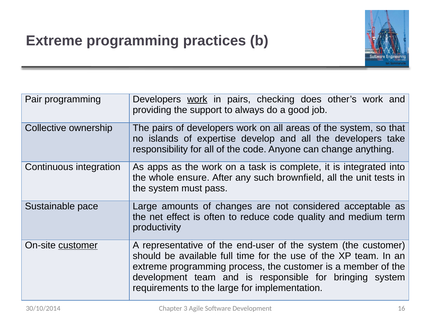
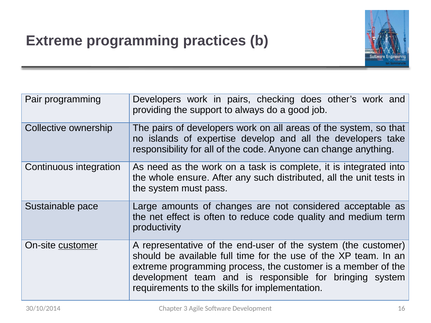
work at (197, 99) underline: present -> none
apps: apps -> need
brownfield: brownfield -> distributed
the large: large -> skills
